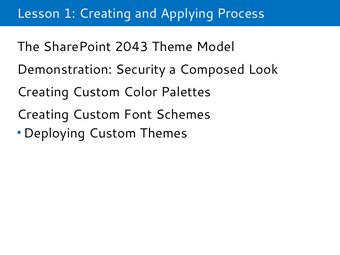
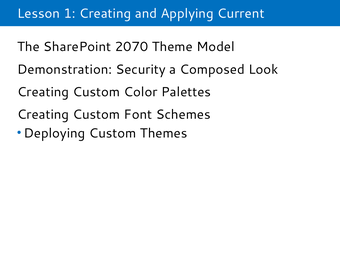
Process: Process -> Current
2043: 2043 -> 2070
